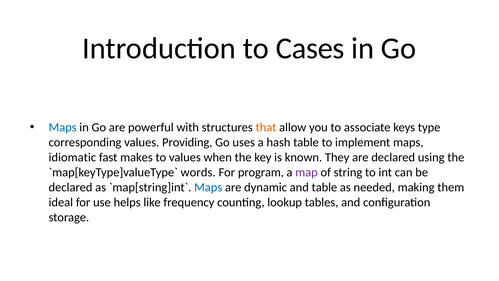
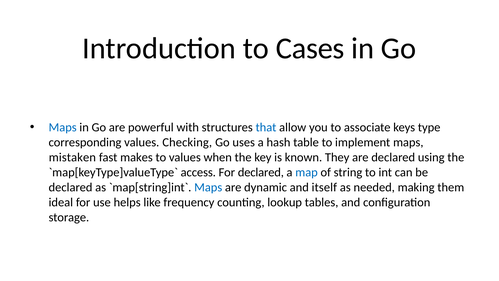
that colour: orange -> blue
Providing: Providing -> Checking
idiomatic: idiomatic -> mistaken
words: words -> access
For program: program -> declared
map colour: purple -> blue
and table: table -> itself
